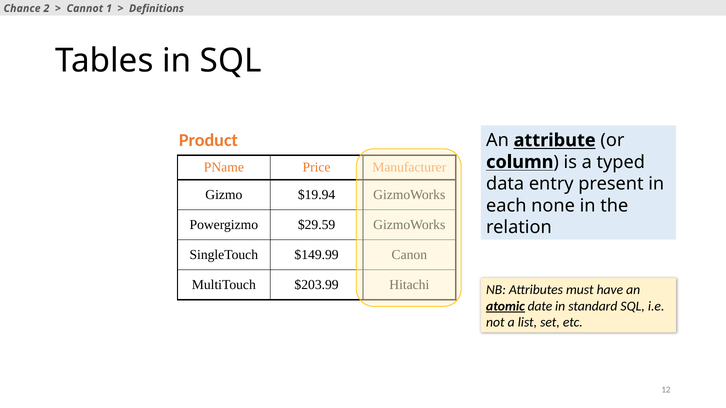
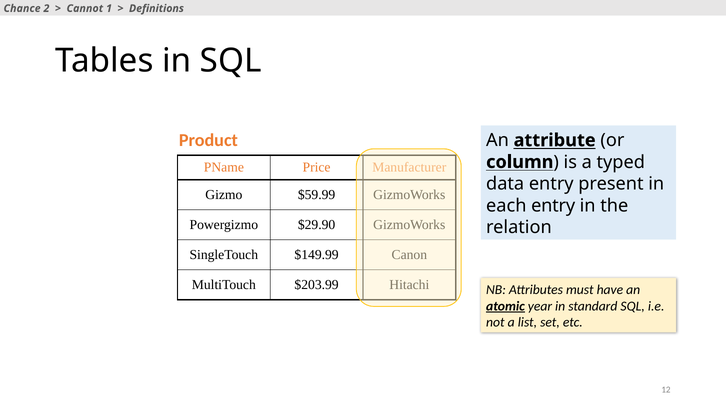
$19.94: $19.94 -> $59.99
each none: none -> entry
$29.59: $29.59 -> $29.90
date: date -> year
